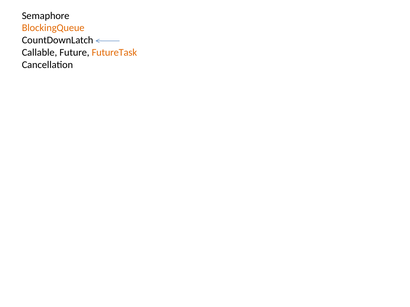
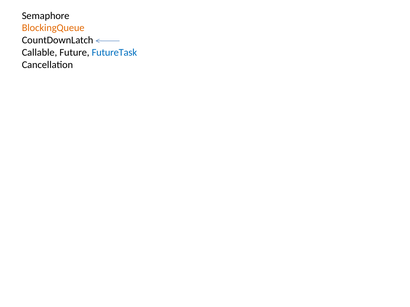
FutureTask colour: orange -> blue
